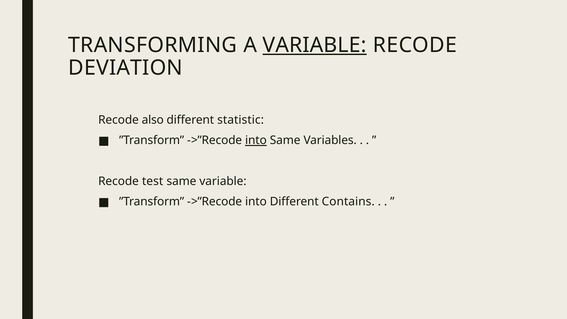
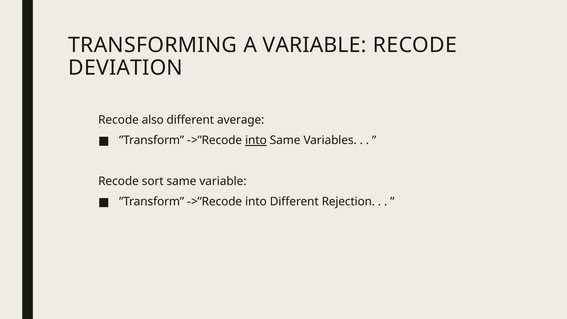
VARIABLE at (315, 45) underline: present -> none
statistic: statistic -> average
test: test -> sort
Contains: Contains -> Rejection
